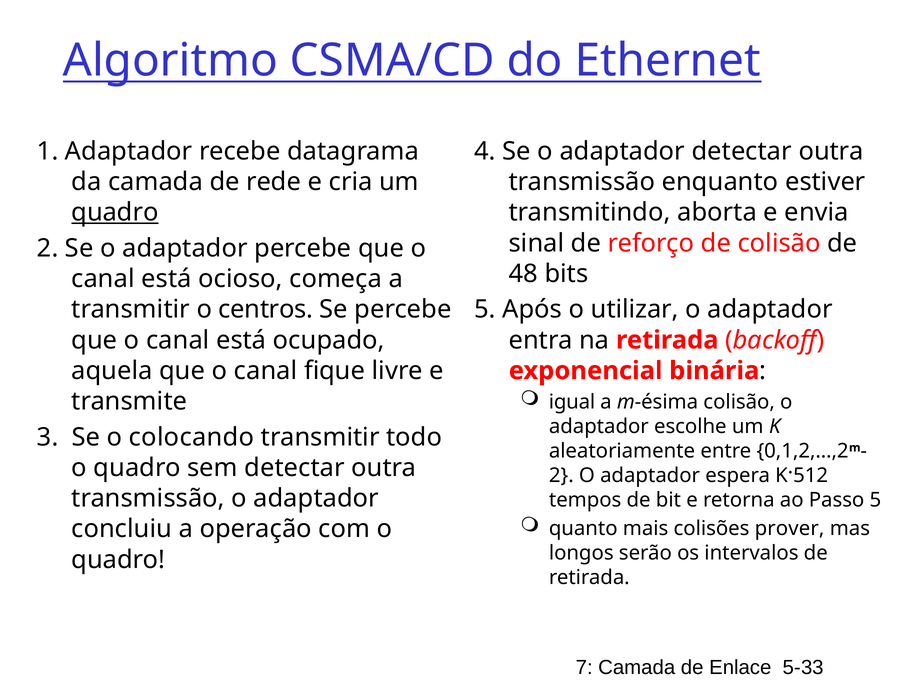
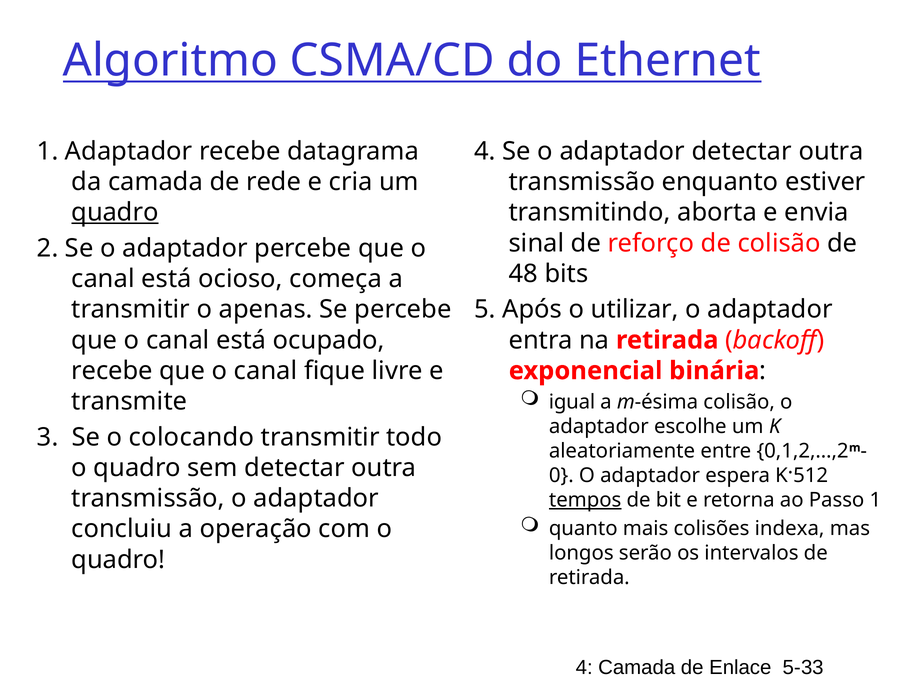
centros: centros -> apenas
aquela at (112, 371): aquela -> recebe
2 at (561, 476): 2 -> 0
tempos underline: none -> present
Passo 5: 5 -> 1
prover: prover -> indexa
7 at (584, 668): 7 -> 4
